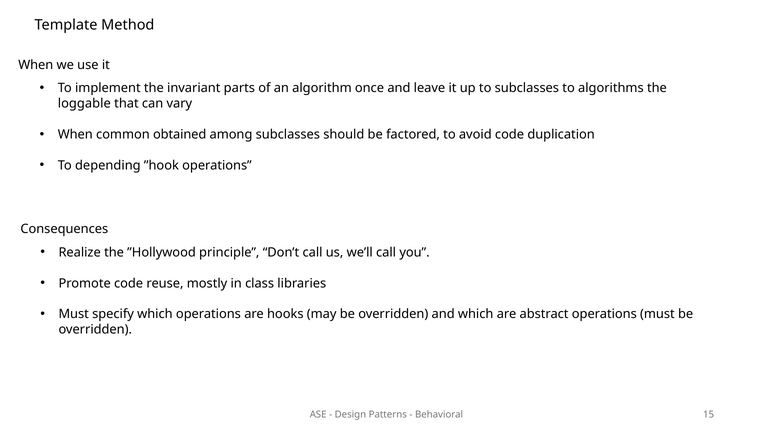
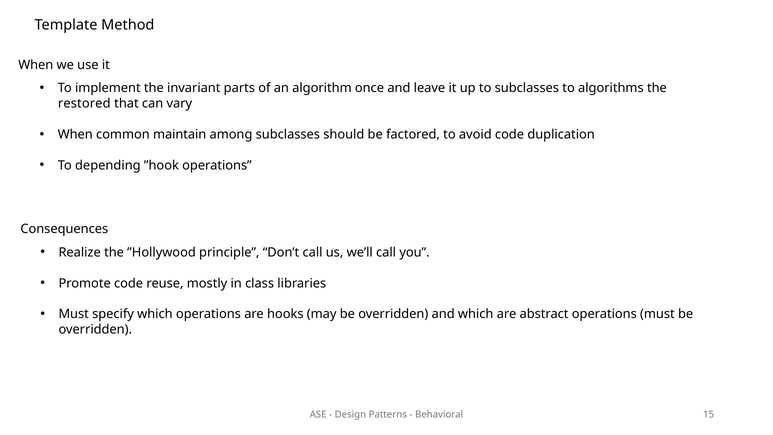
loggable: loggable -> restored
obtained: obtained -> maintain
